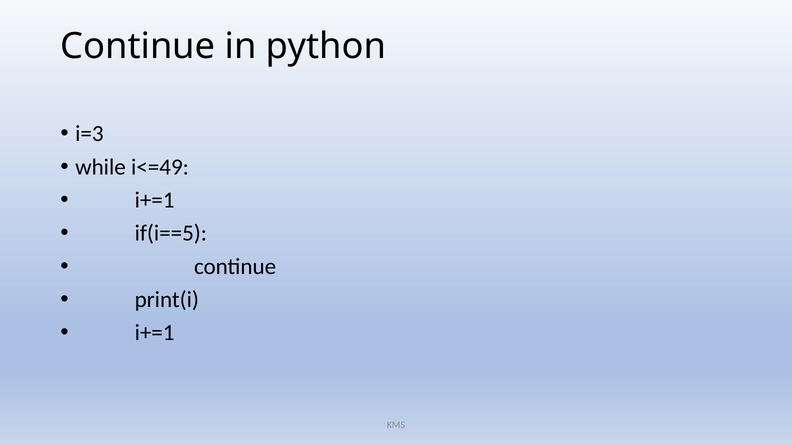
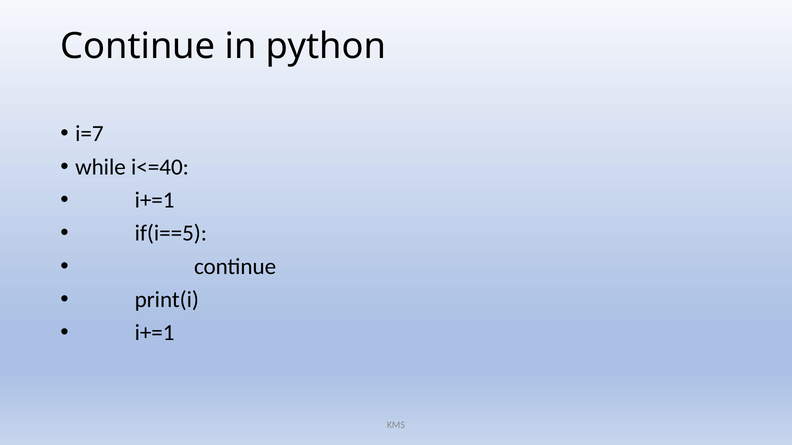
i=3: i=3 -> i=7
i<=49: i<=49 -> i<=40
